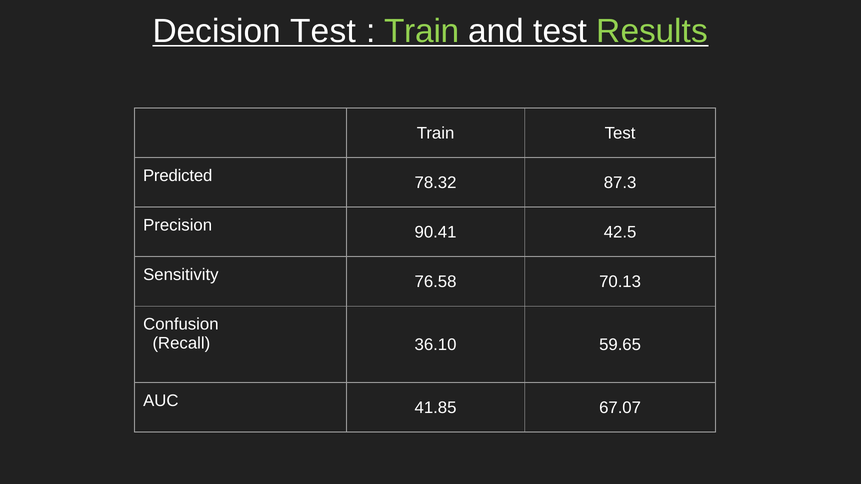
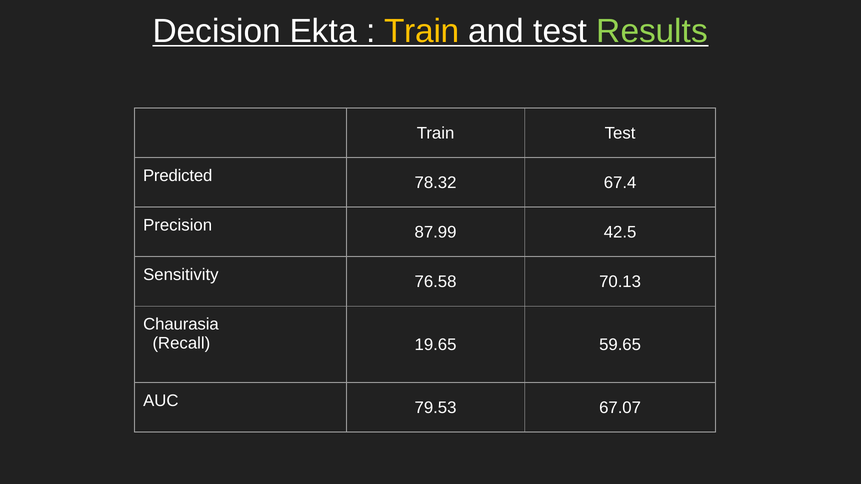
Decision Test: Test -> Ekta
Train at (422, 31) colour: light green -> yellow
87.3: 87.3 -> 67.4
90.41: 90.41 -> 87.99
Confusion: Confusion -> Chaurasia
36.10: 36.10 -> 19.65
41.85: 41.85 -> 79.53
